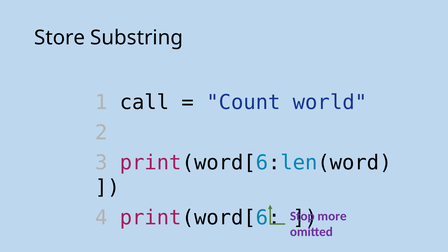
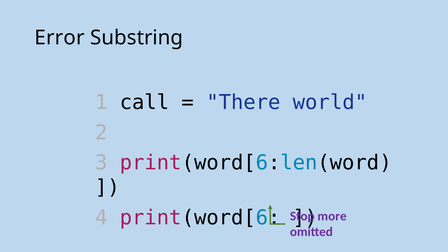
Store: Store -> Error
Count: Count -> There
